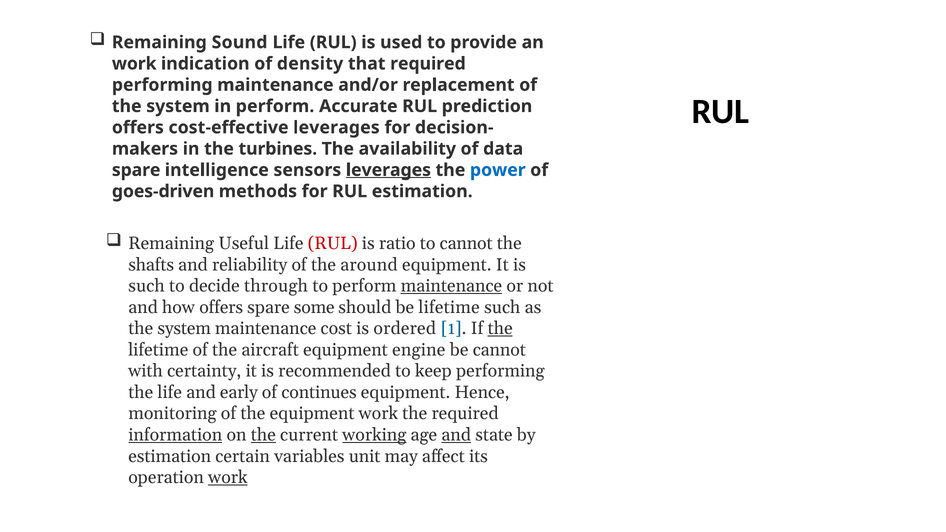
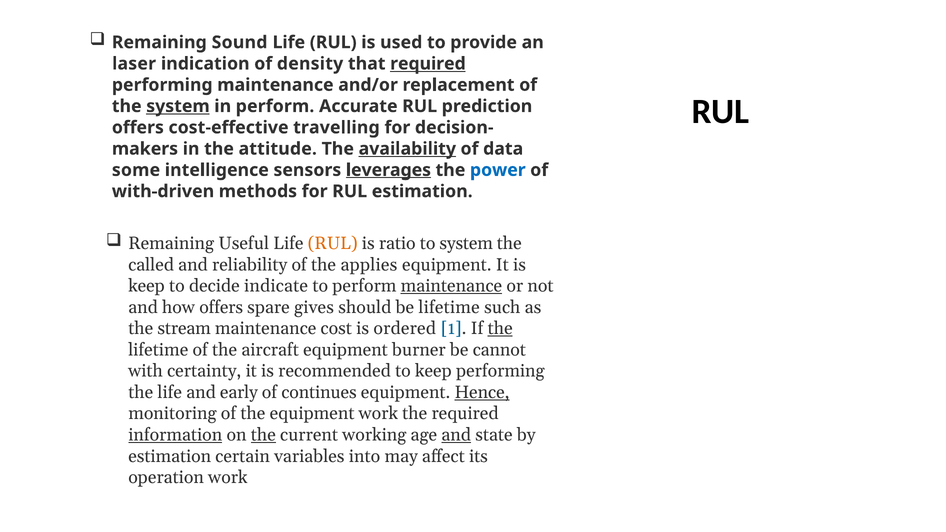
work at (134, 64): work -> laser
required at (428, 64) underline: none -> present
system at (178, 106) underline: none -> present
cost-effective leverages: leverages -> travelling
turbines: turbines -> attitude
availability underline: none -> present
spare at (136, 170): spare -> some
goes-driven: goes-driven -> with-driven
RUL at (333, 243) colour: red -> orange
to cannot: cannot -> system
shafts: shafts -> called
around: around -> applies
such at (146, 286): such -> keep
through: through -> indicate
some: some -> gives
system at (184, 329): system -> stream
engine: engine -> burner
Hence underline: none -> present
working underline: present -> none
unit: unit -> into
work at (228, 478) underline: present -> none
